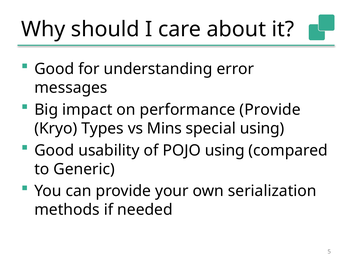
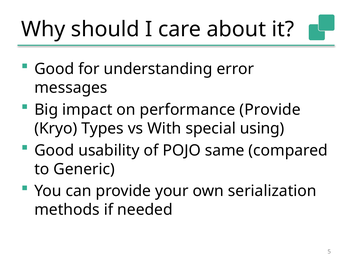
Mins: Mins -> With
POJO using: using -> same
